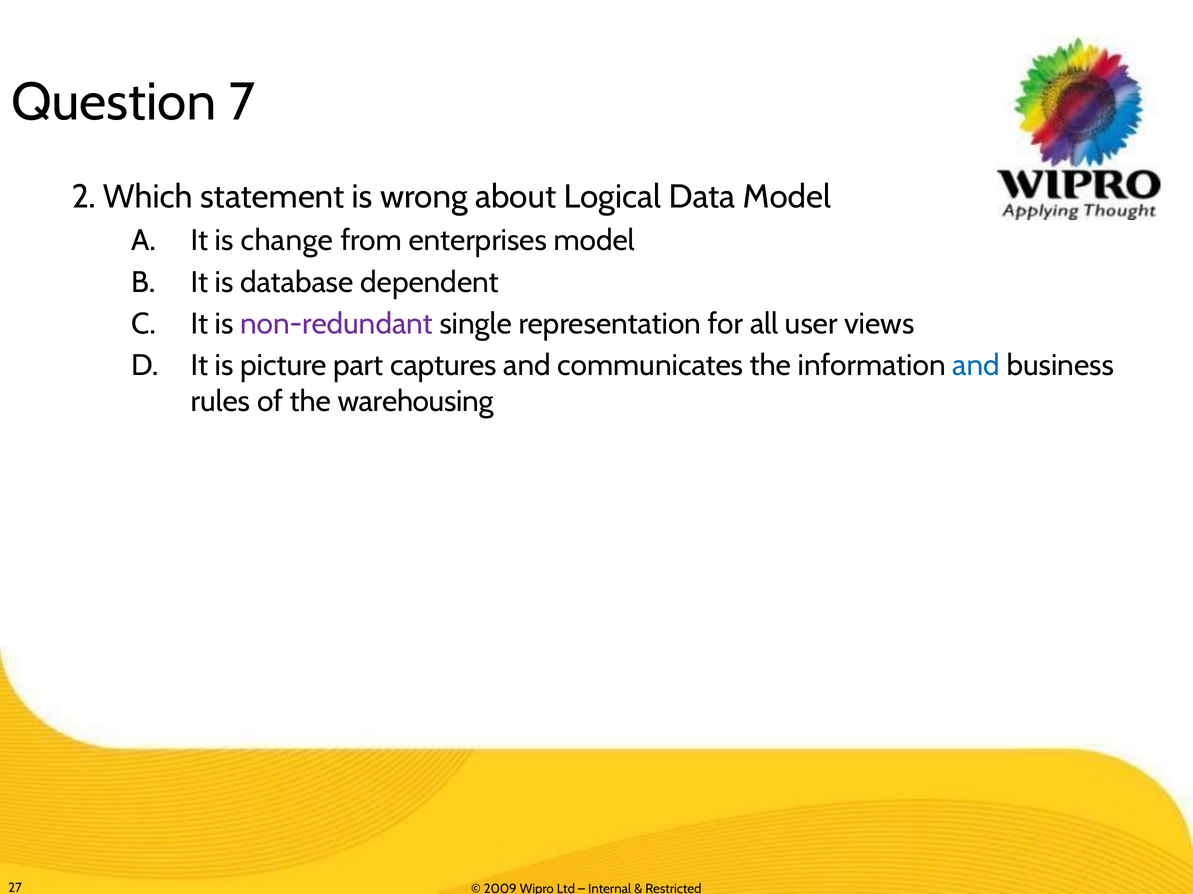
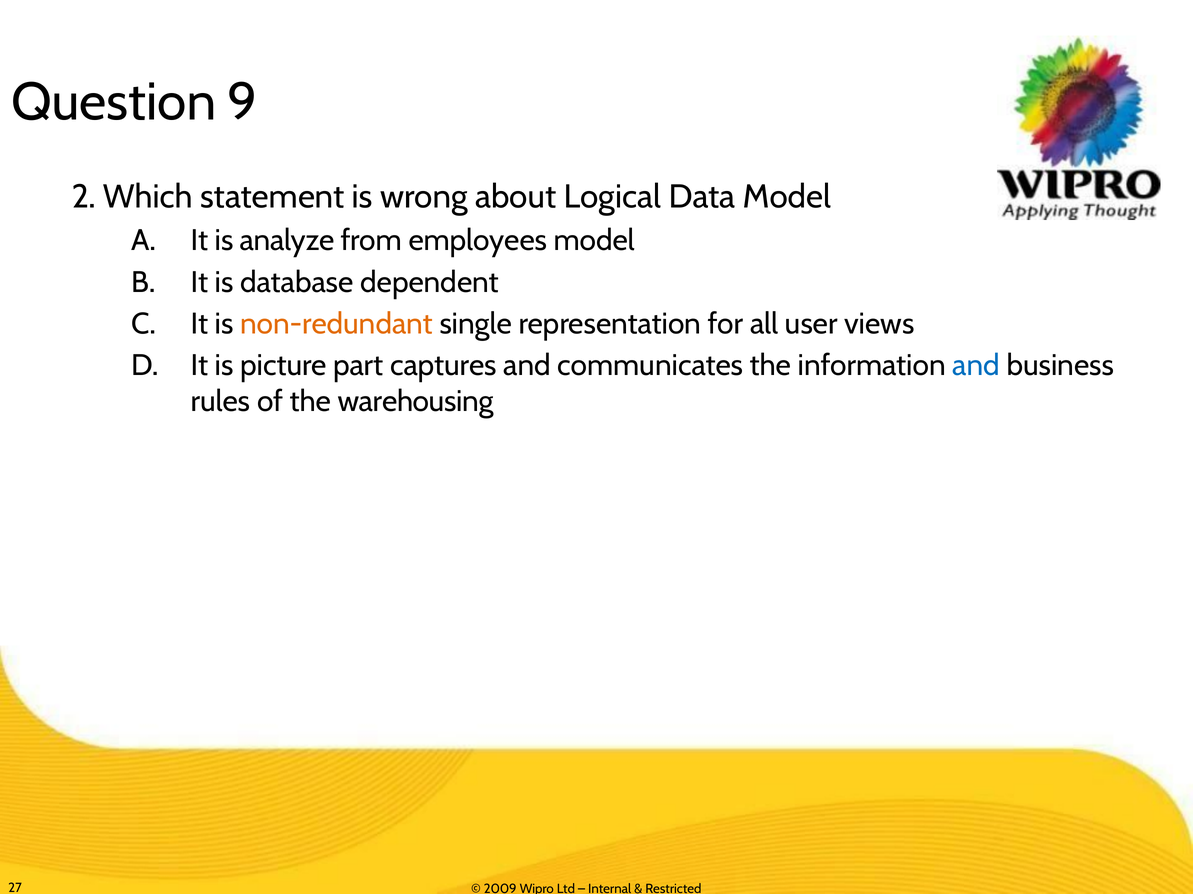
7: 7 -> 9
change: change -> analyze
enterprises: enterprises -> employees
non-redundant colour: purple -> orange
